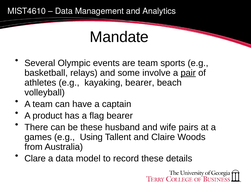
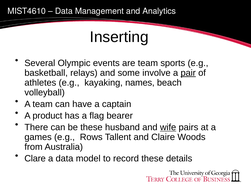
Mandate: Mandate -> Inserting
kayaking bearer: bearer -> names
wife underline: none -> present
Using: Using -> Rows
